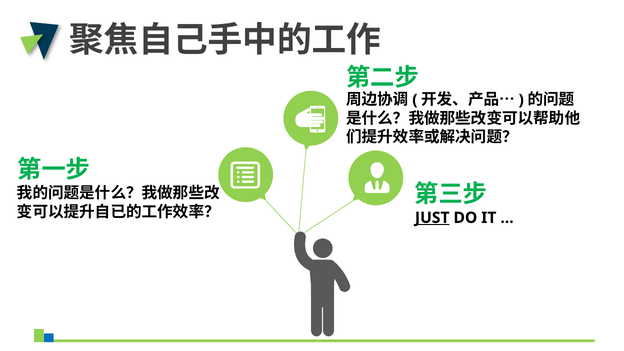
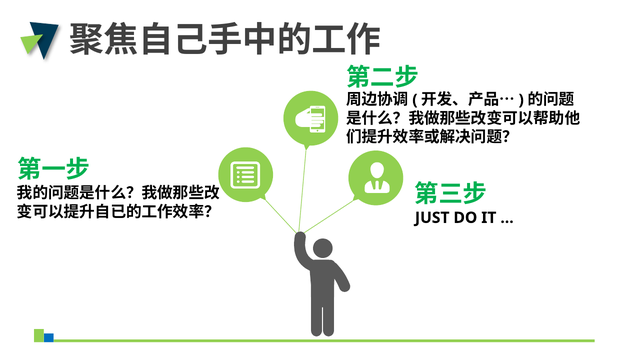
JUST underline: present -> none
